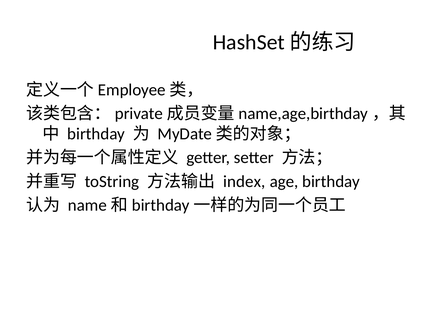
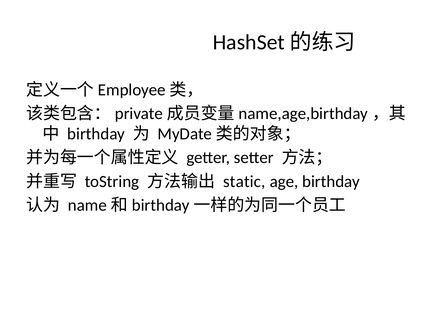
index: index -> static
